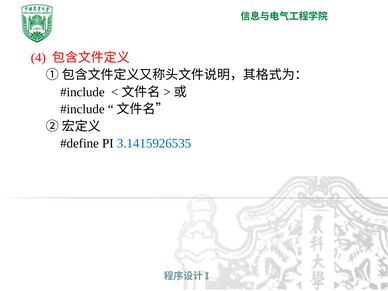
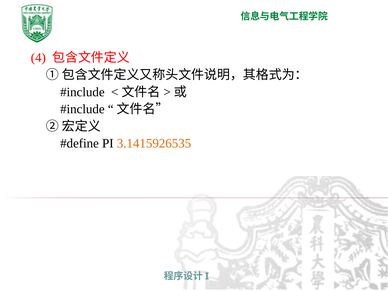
3.1415926535 colour: blue -> orange
